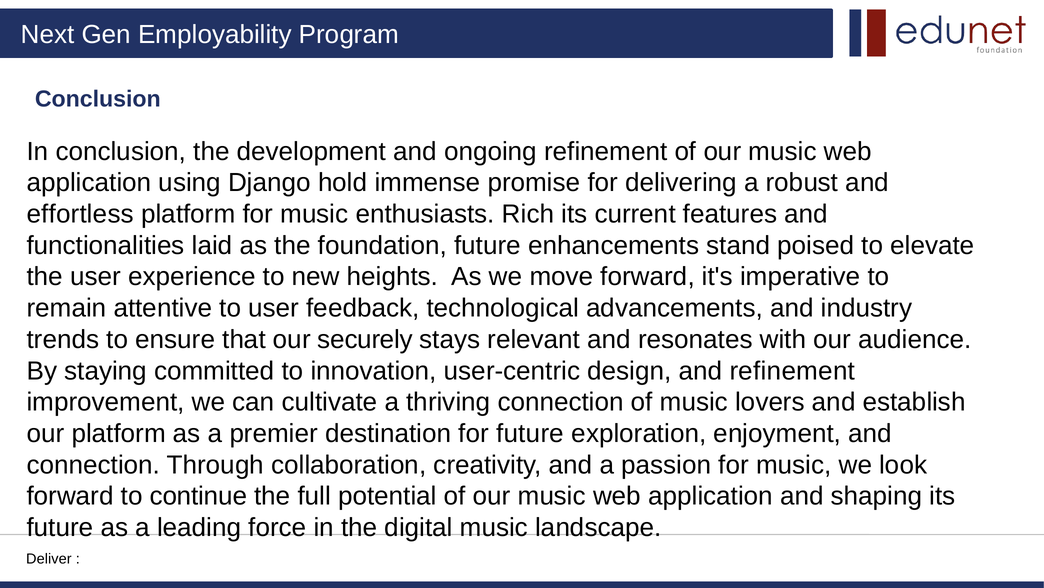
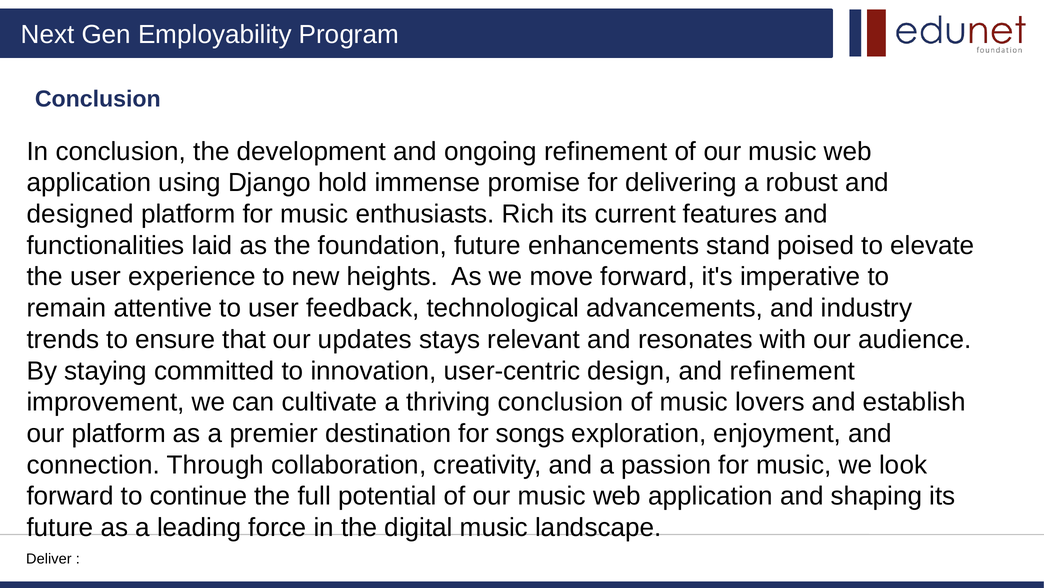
effortless: effortless -> designed
securely: securely -> updates
thriving connection: connection -> conclusion
for future: future -> songs
